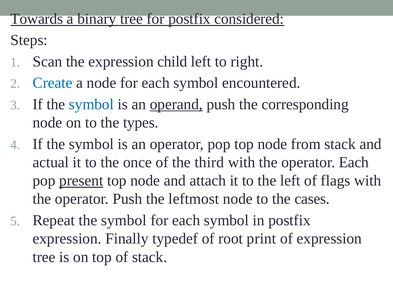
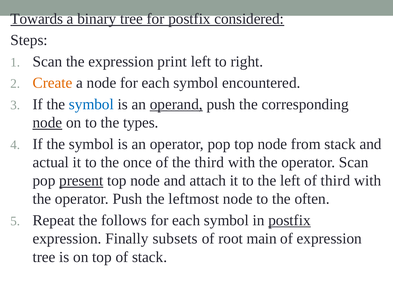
child: child -> print
Create colour: blue -> orange
node at (47, 122) underline: none -> present
operator Each: Each -> Scan
of flags: flags -> third
cases: cases -> often
Repeat the symbol: symbol -> follows
postfix at (289, 220) underline: none -> present
typedef: typedef -> subsets
print: print -> main
